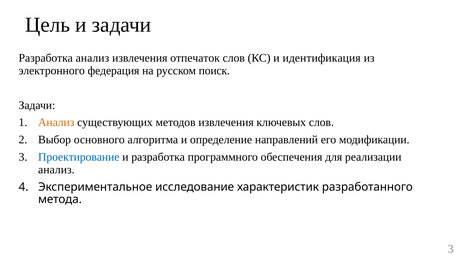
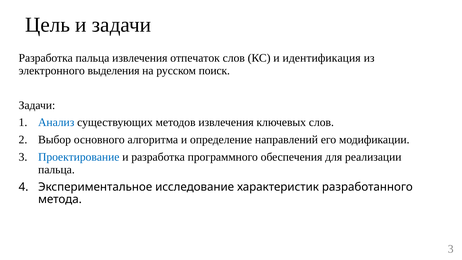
Разработка анализ: анализ -> пальца
федерация: федерация -> выделения
Анализ at (56, 122) colour: orange -> blue
анализ at (56, 169): анализ -> пальца
